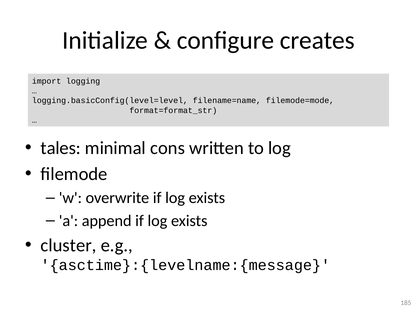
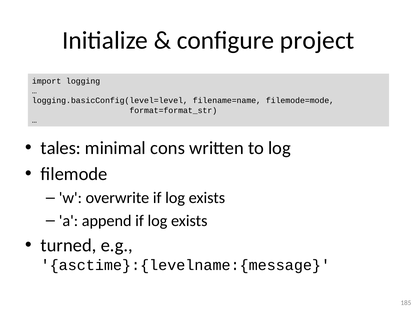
creates: creates -> project
cluster: cluster -> turned
